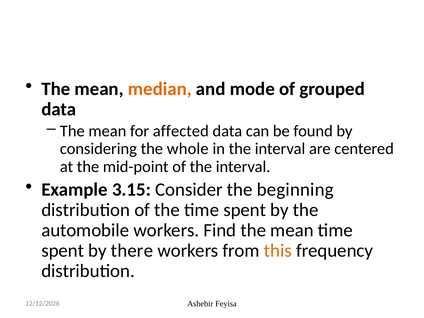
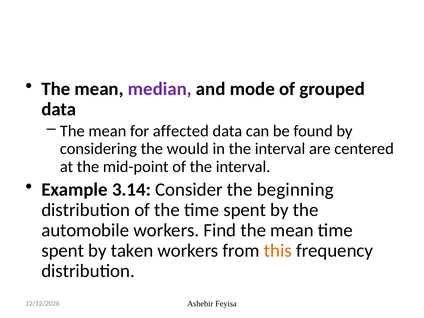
median colour: orange -> purple
whole: whole -> would
3.15: 3.15 -> 3.14
there: there -> taken
